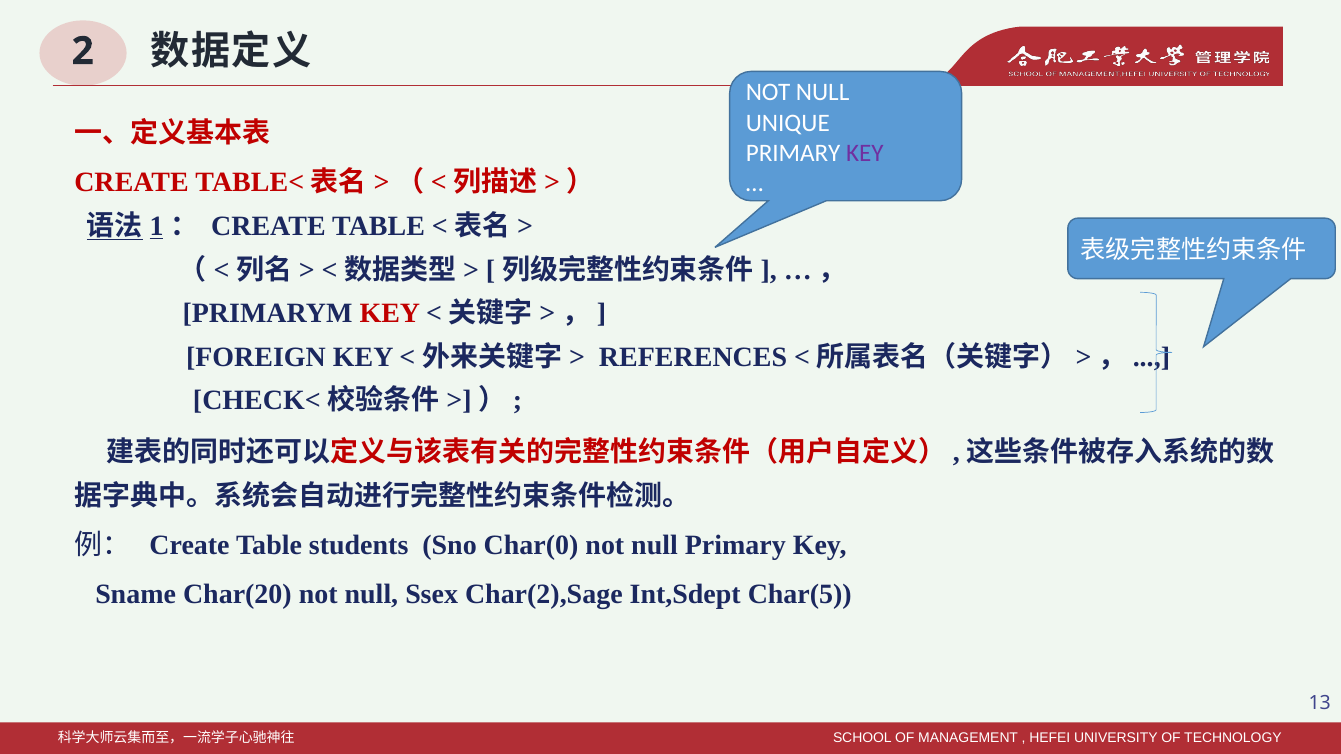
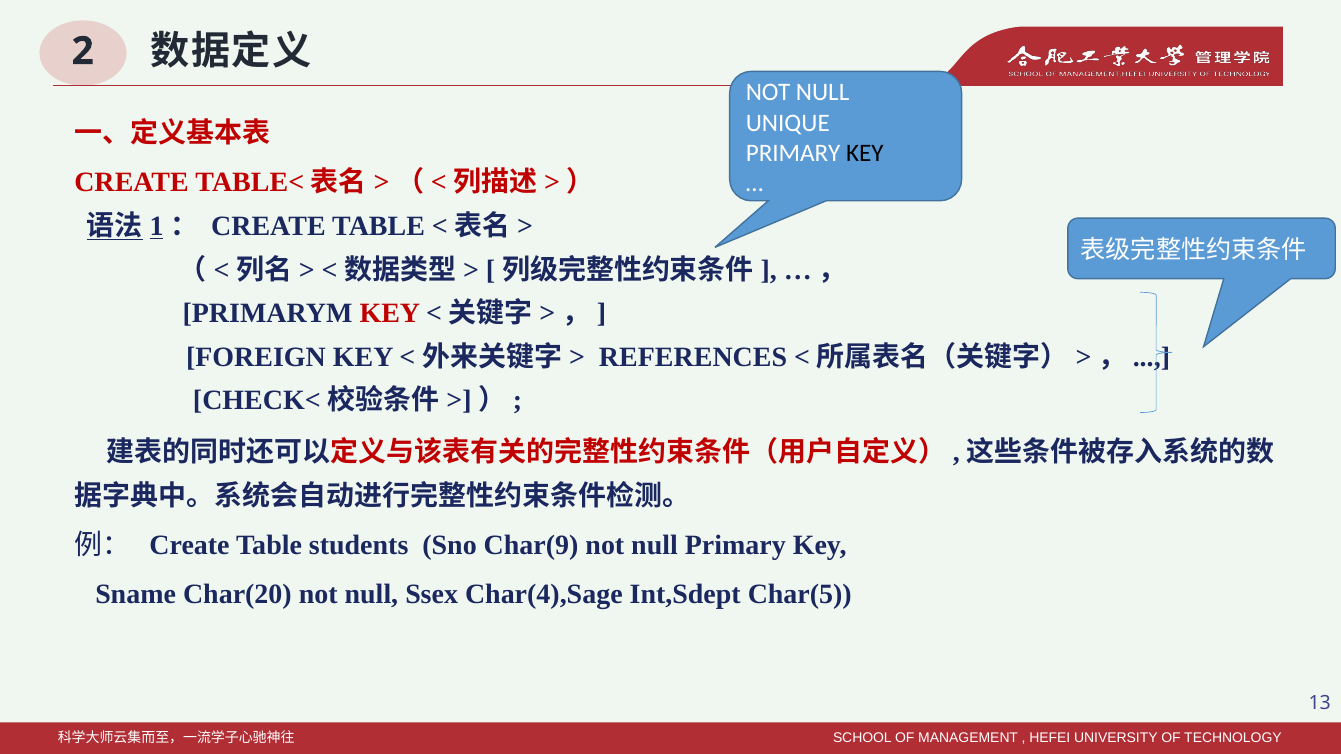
KEY at (865, 153) colour: purple -> black
Char(0: Char(0 -> Char(9
Char(2),Sage: Char(2),Sage -> Char(4),Sage
